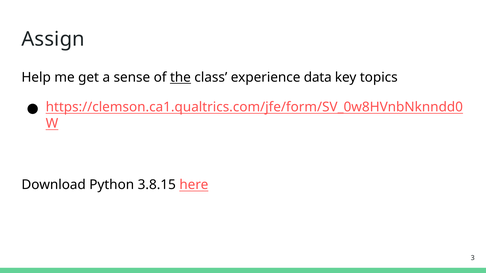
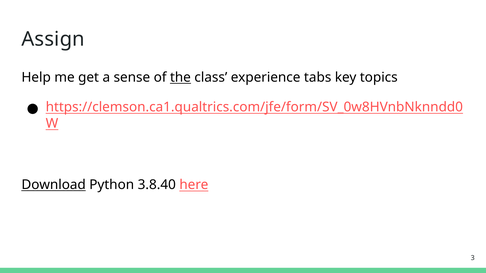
data: data -> tabs
Download underline: none -> present
3.8.15: 3.8.15 -> 3.8.40
